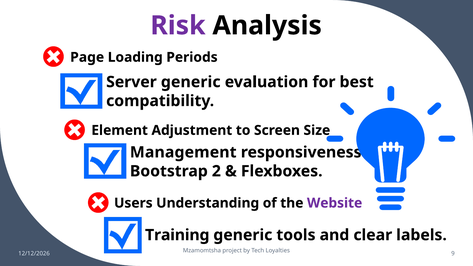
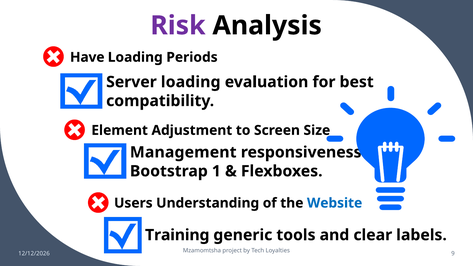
Page: Page -> Have
Server generic: generic -> loading
2: 2 -> 1
Website colour: purple -> blue
